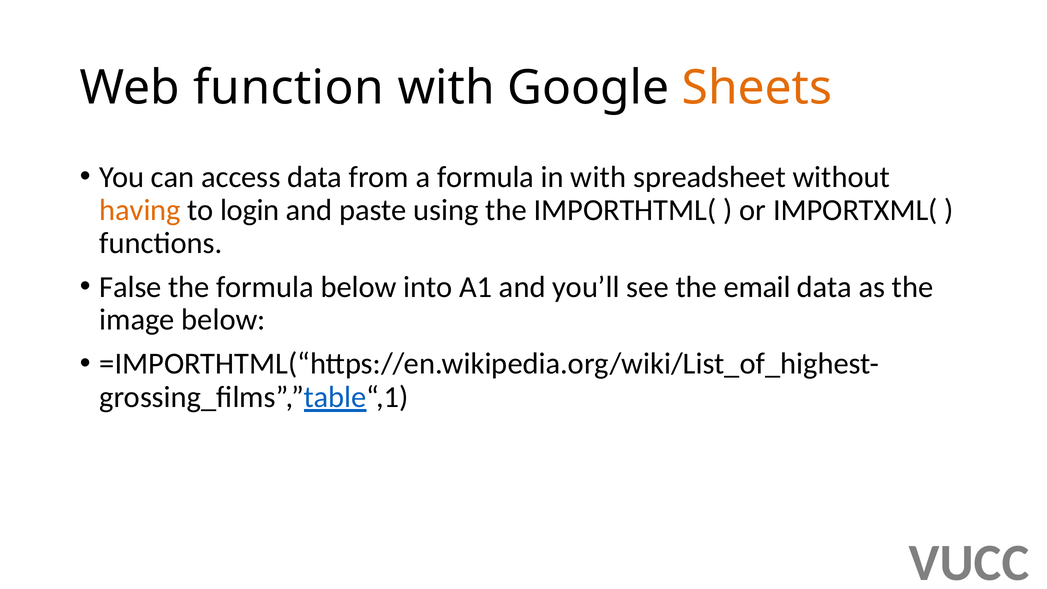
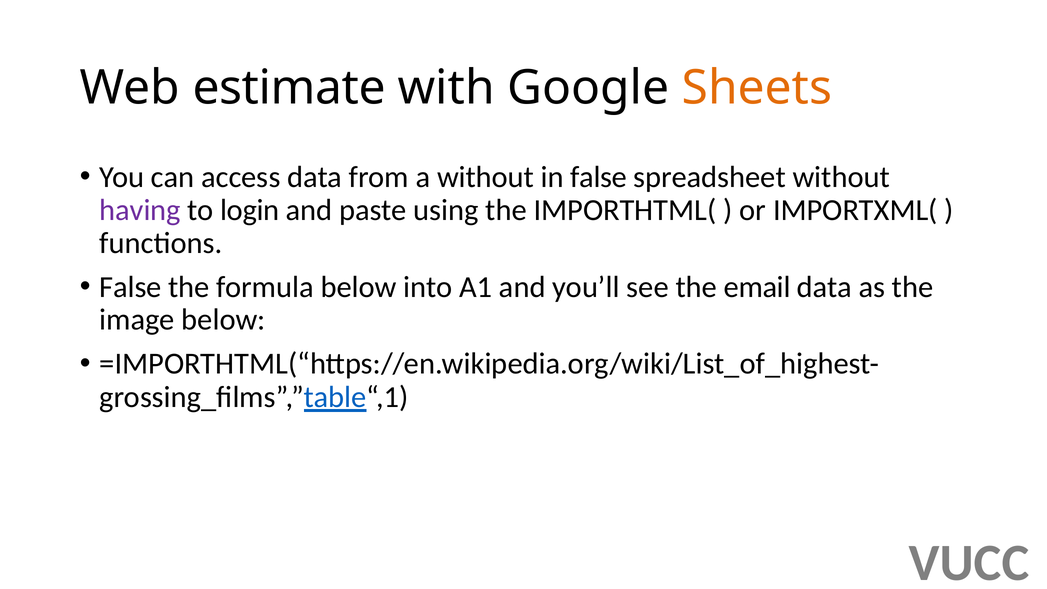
function: function -> estimate
a formula: formula -> without
in with: with -> false
having colour: orange -> purple
